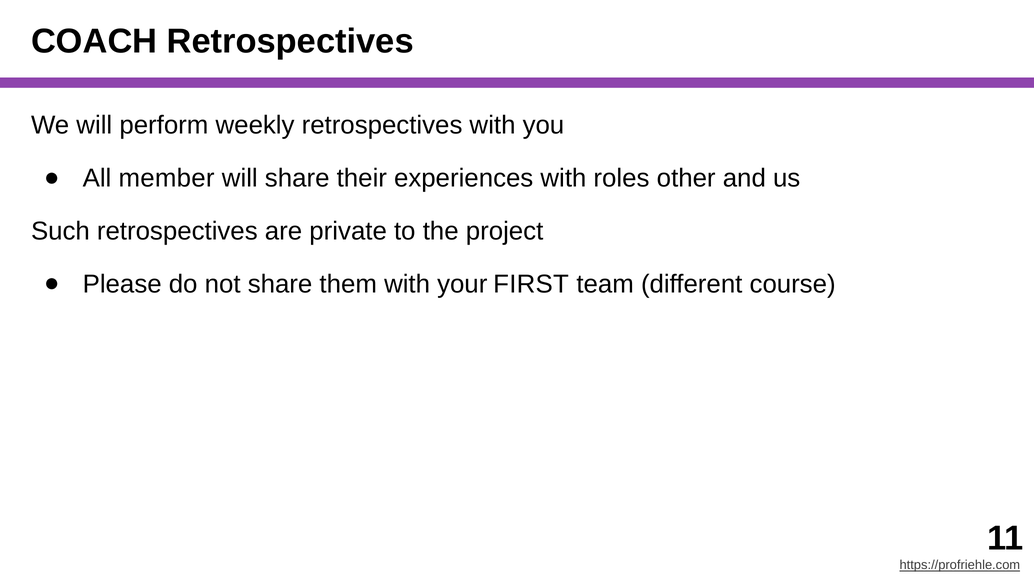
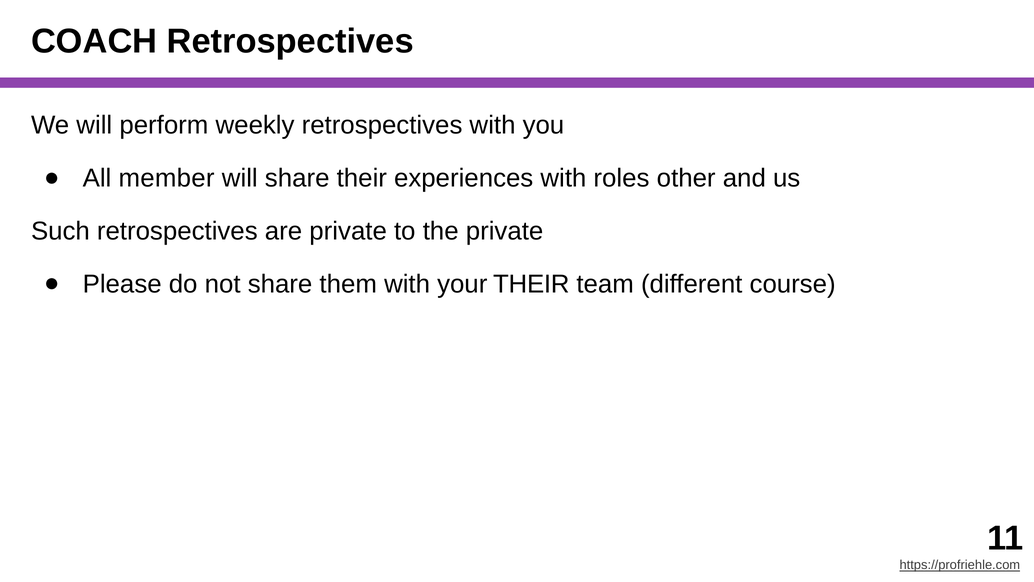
the project: project -> private
your FIRST: FIRST -> THEIR
